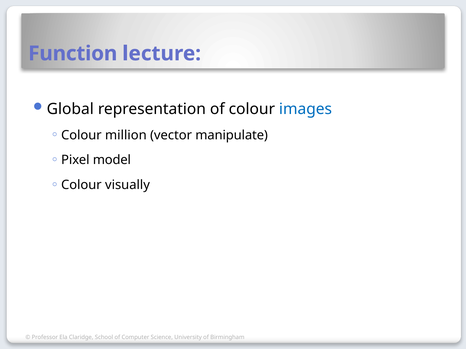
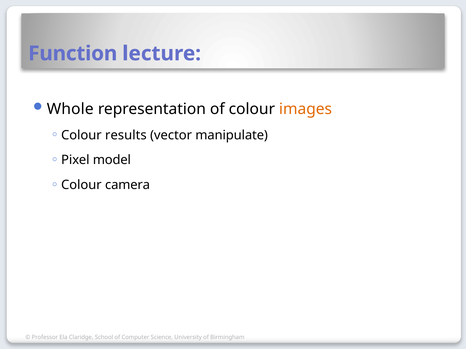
Global: Global -> Whole
images colour: blue -> orange
million: million -> results
visually: visually -> camera
